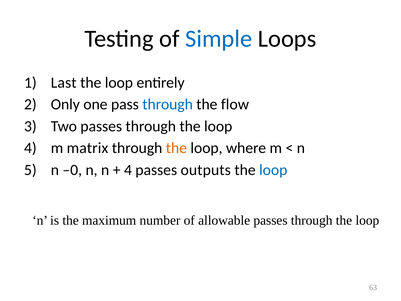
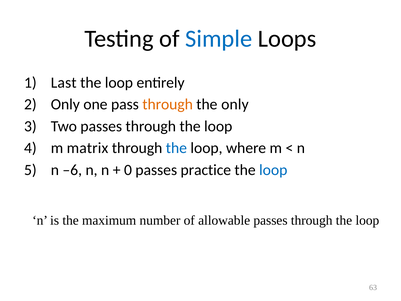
through at (168, 104) colour: blue -> orange
the flow: flow -> only
the at (176, 148) colour: orange -> blue
–0: –0 -> –6
4 at (128, 170): 4 -> 0
outputs: outputs -> practice
